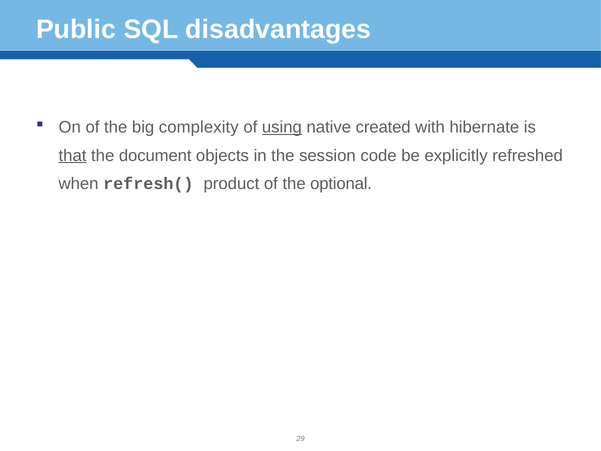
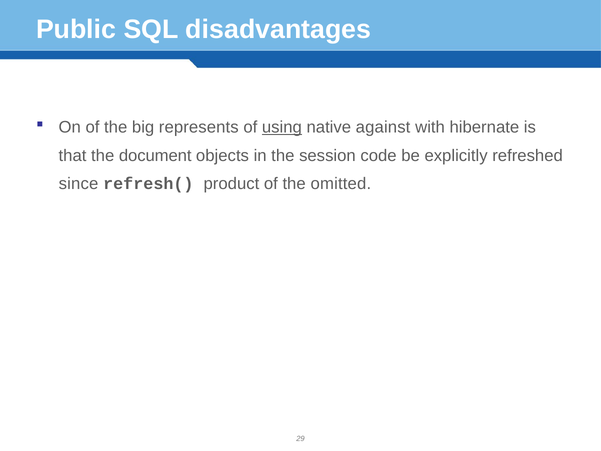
complexity: complexity -> represents
created: created -> against
that underline: present -> none
when: when -> since
optional: optional -> omitted
